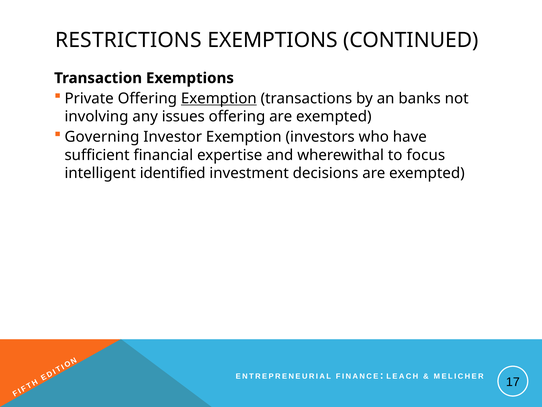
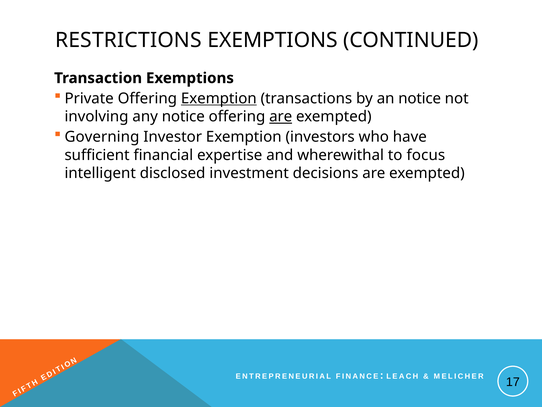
an banks: banks -> notice
any issues: issues -> notice
are at (281, 116) underline: none -> present
identified: identified -> disclosed
